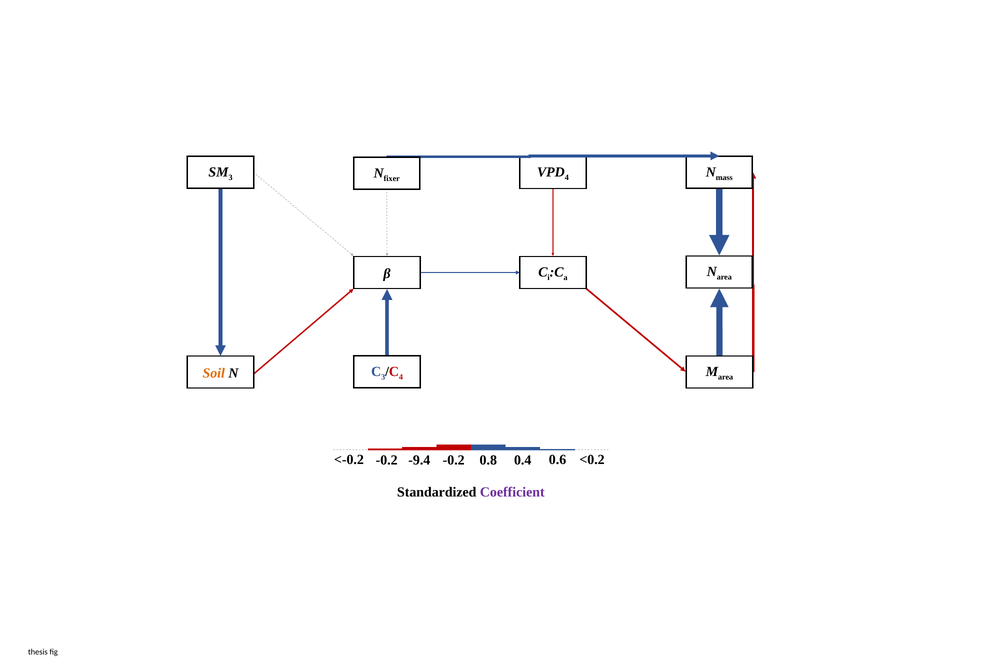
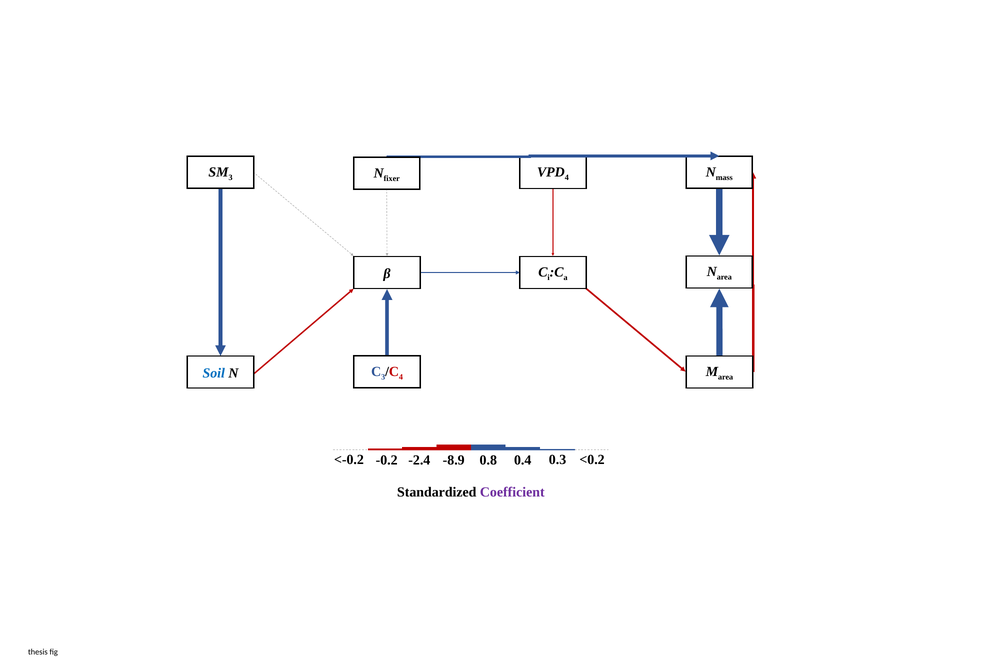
Soil colour: orange -> blue
<-0.2 -0.2: -0.2 -> -8.9
-9.4: -9.4 -> -2.4
0.6: 0.6 -> 0.3
